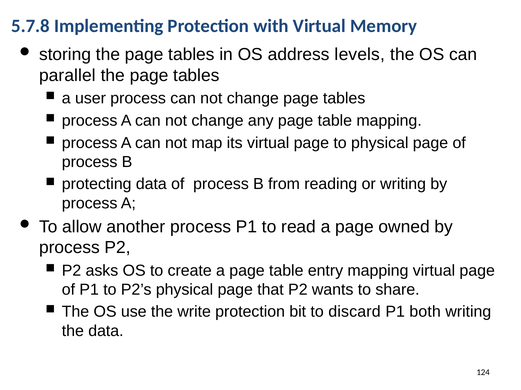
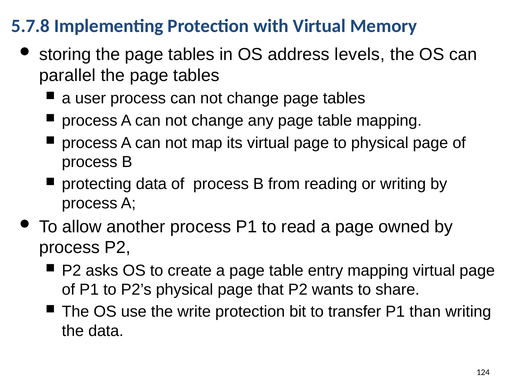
discard: discard -> transfer
both: both -> than
